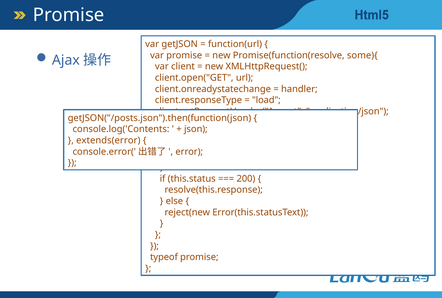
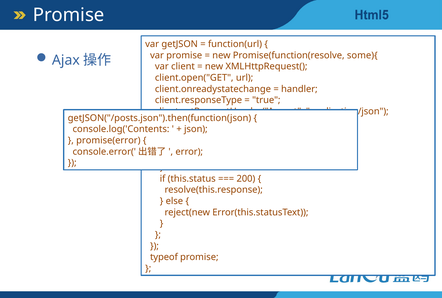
load: load -> true
extends(error: extends(error -> promise(error
